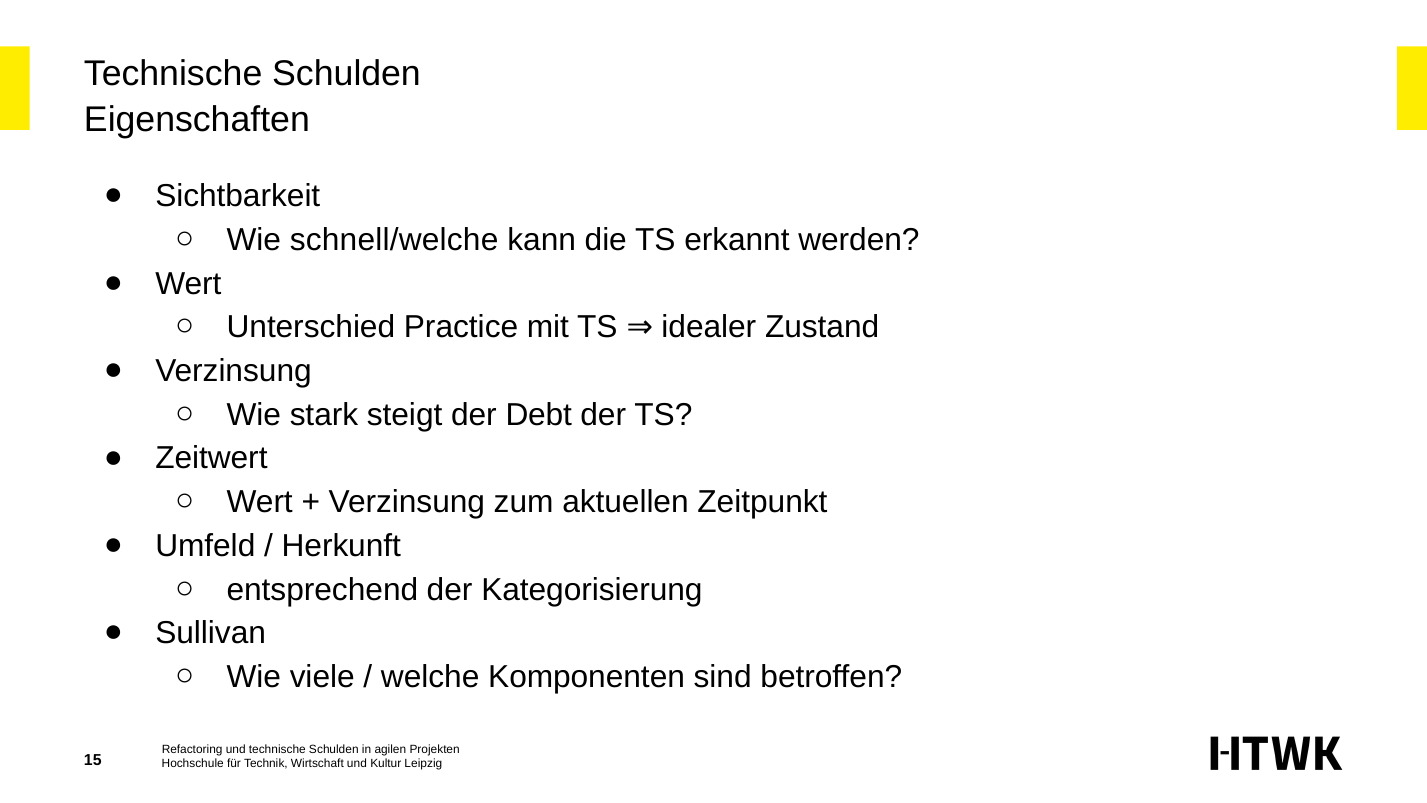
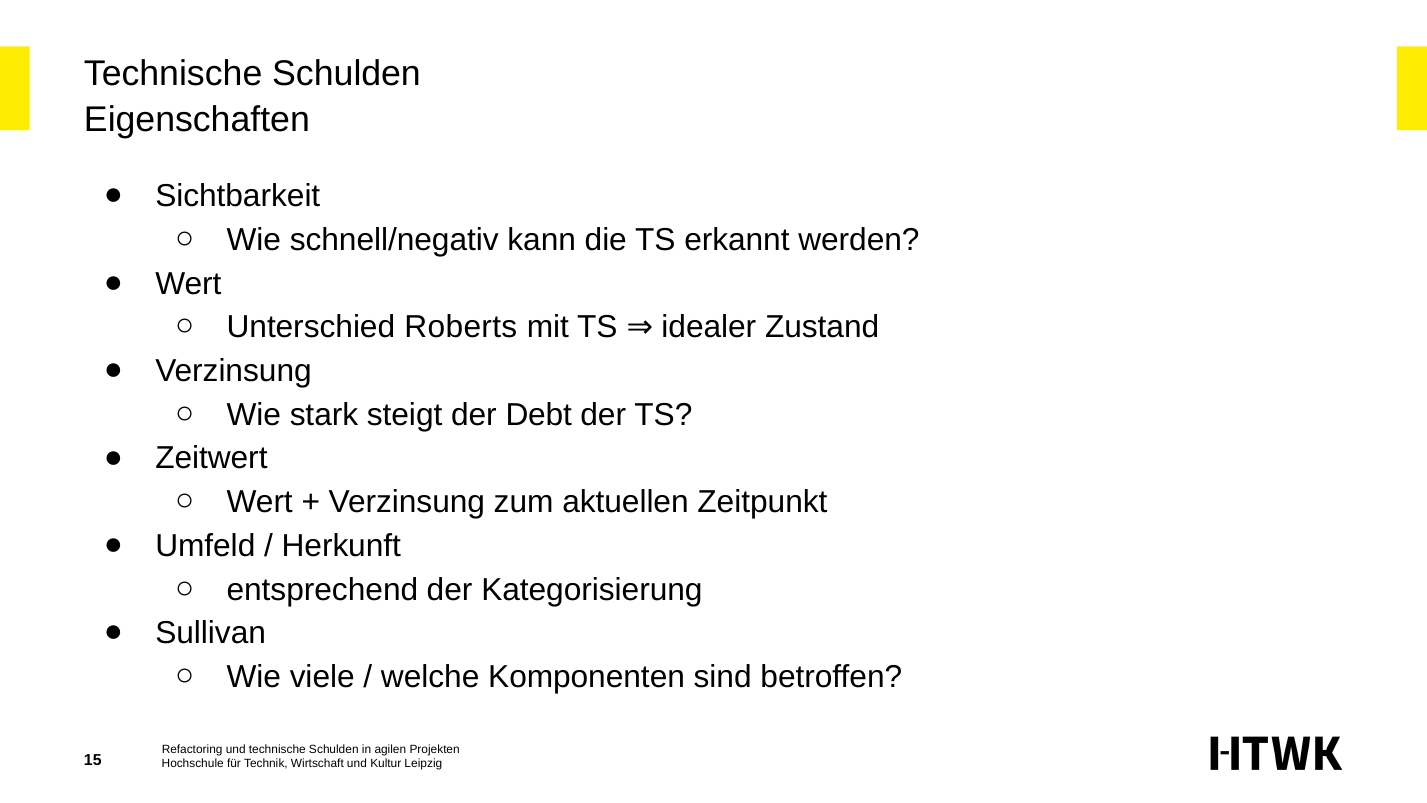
schnell/welche: schnell/welche -> schnell/negativ
Practice: Practice -> Roberts
